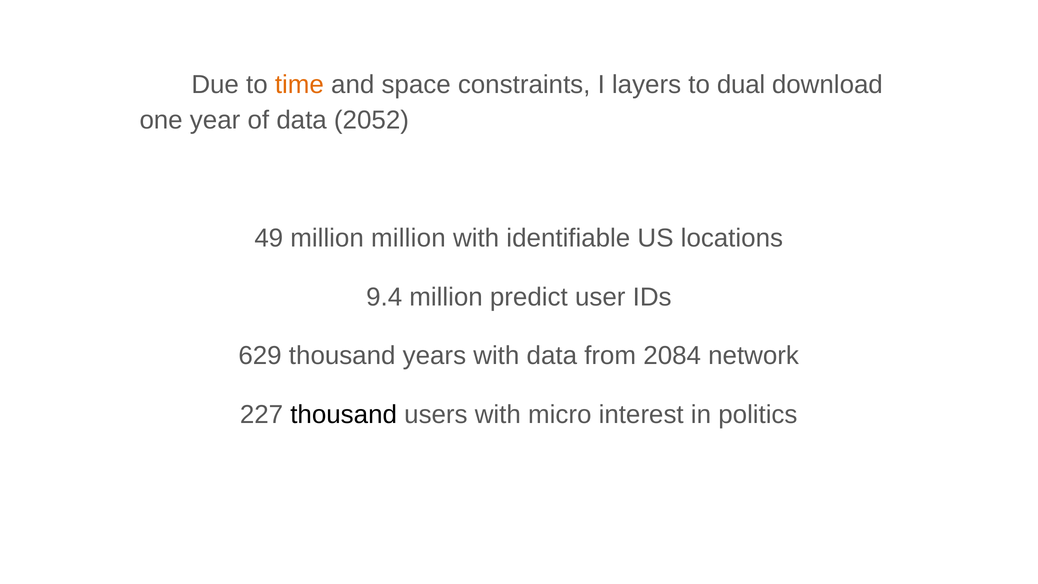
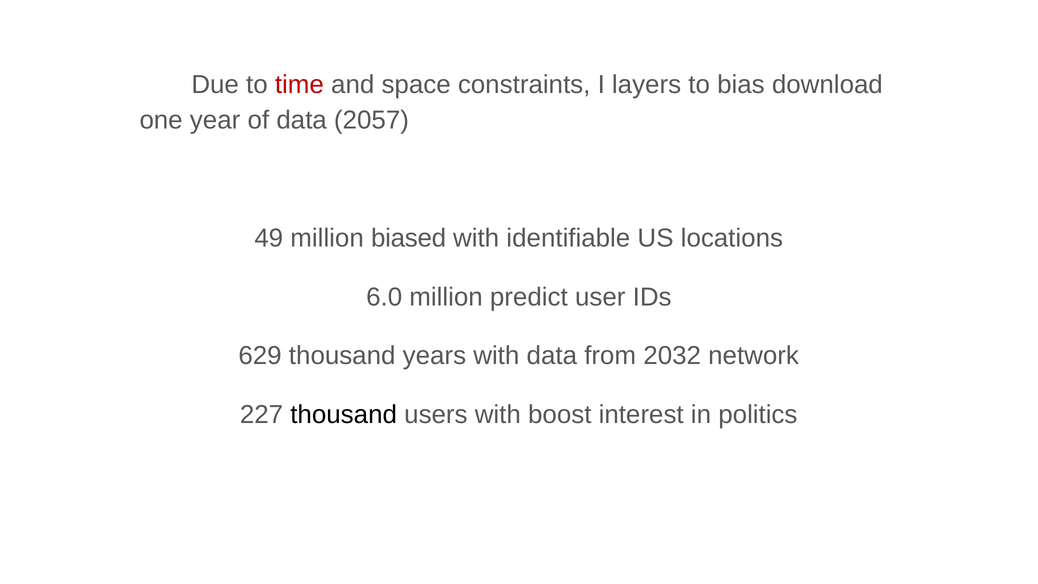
time colour: orange -> red
dual: dual -> bias
2052: 2052 -> 2057
million million: million -> biased
9.4: 9.4 -> 6.0
2084: 2084 -> 2032
micro: micro -> boost
